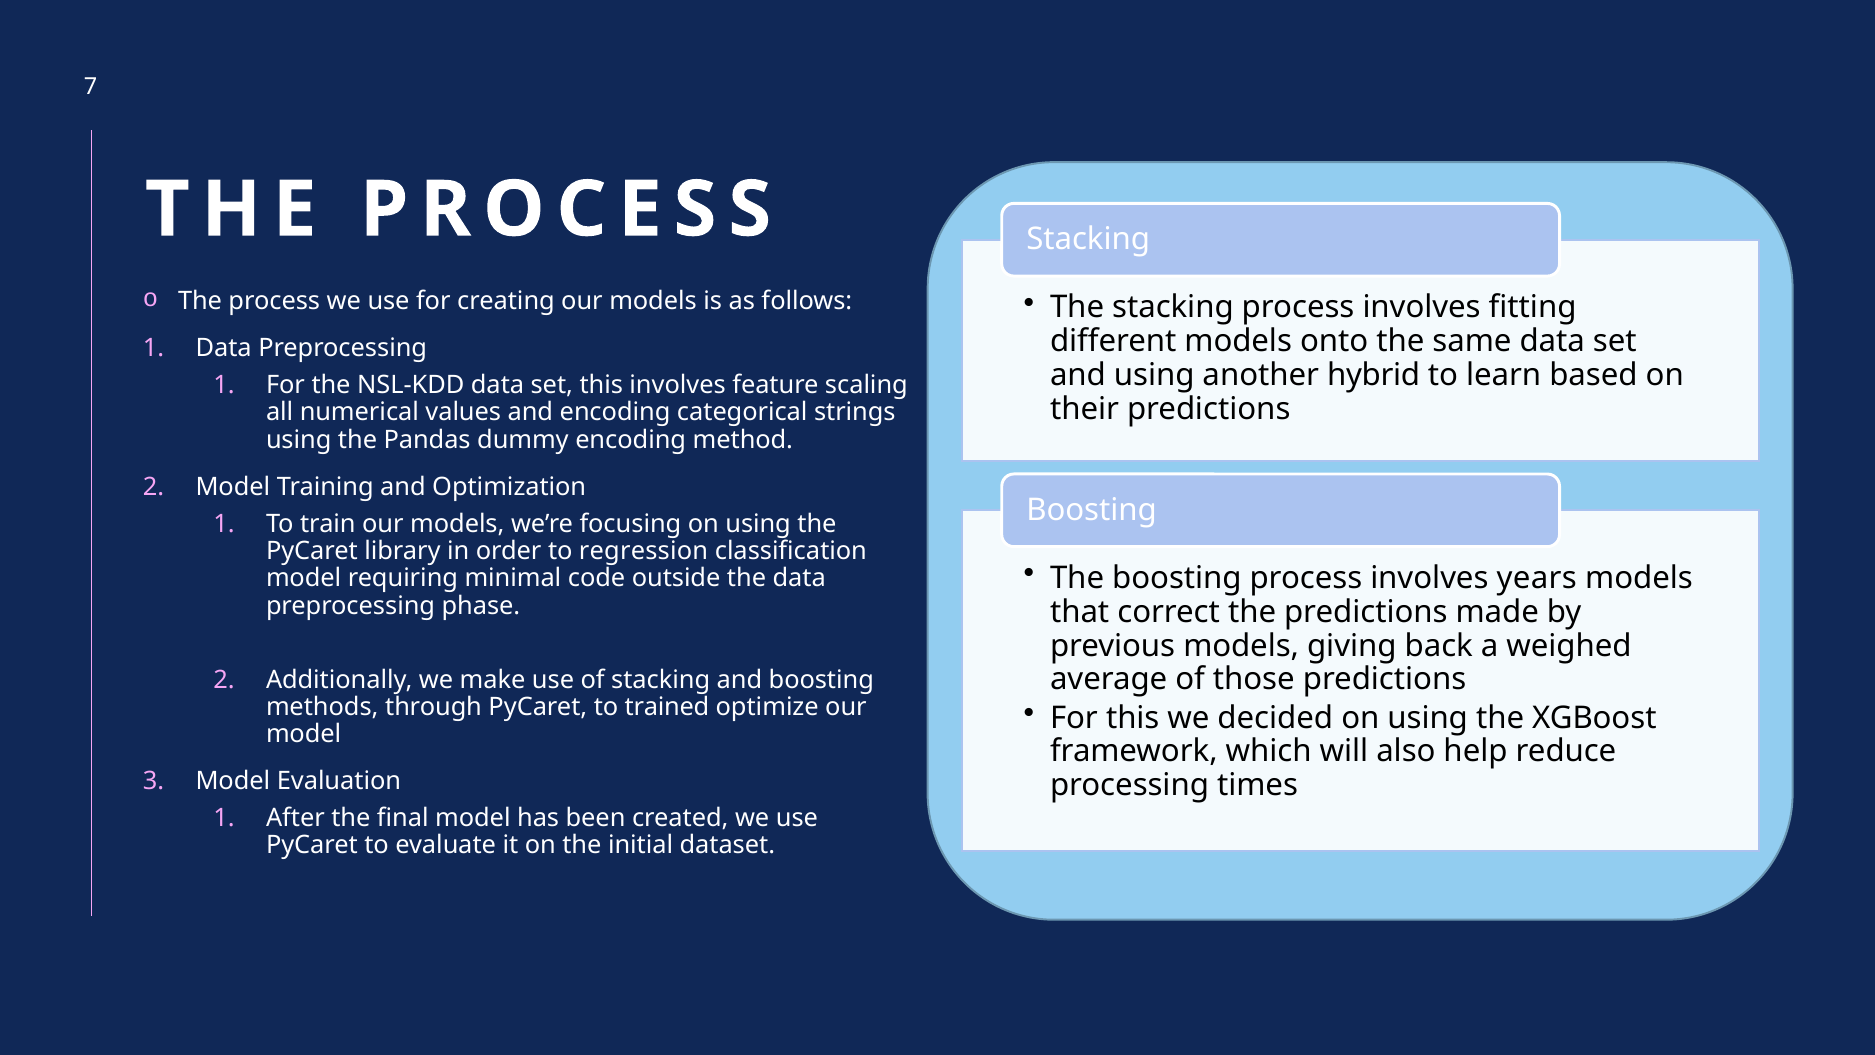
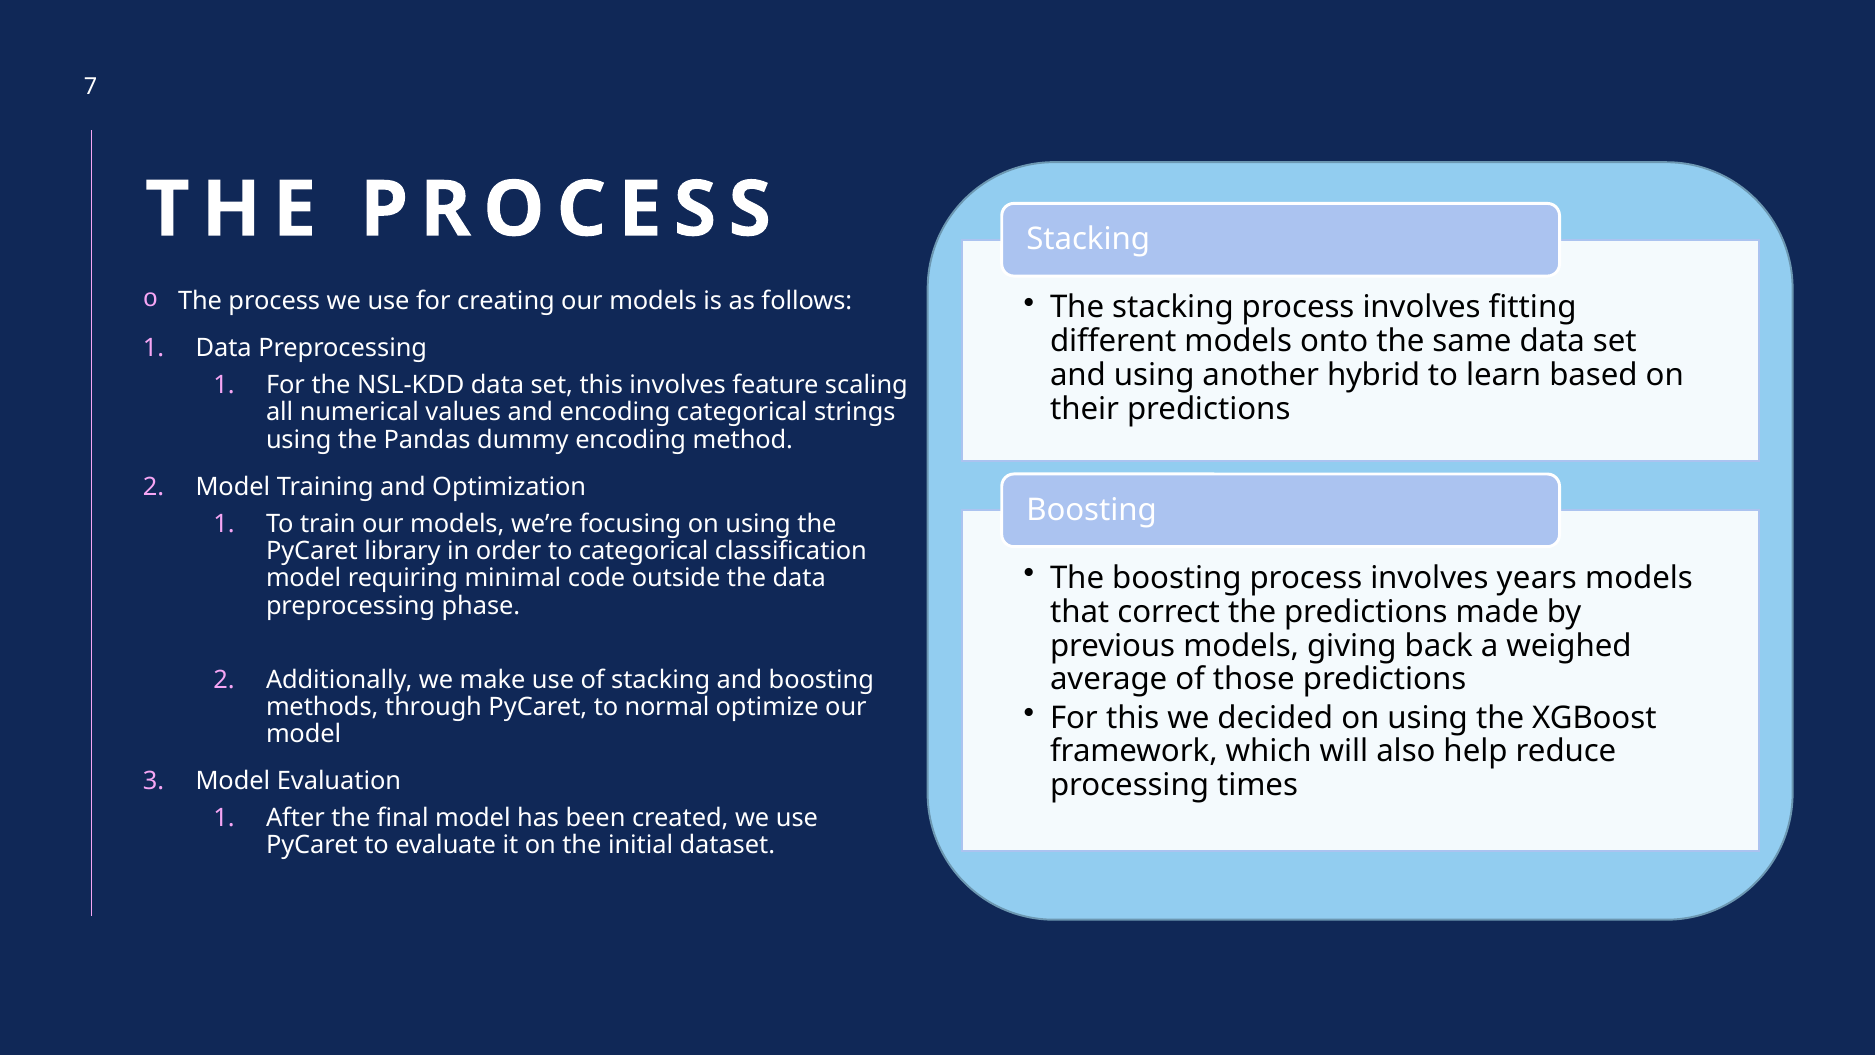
to regression: regression -> categorical
trained: trained -> normal
